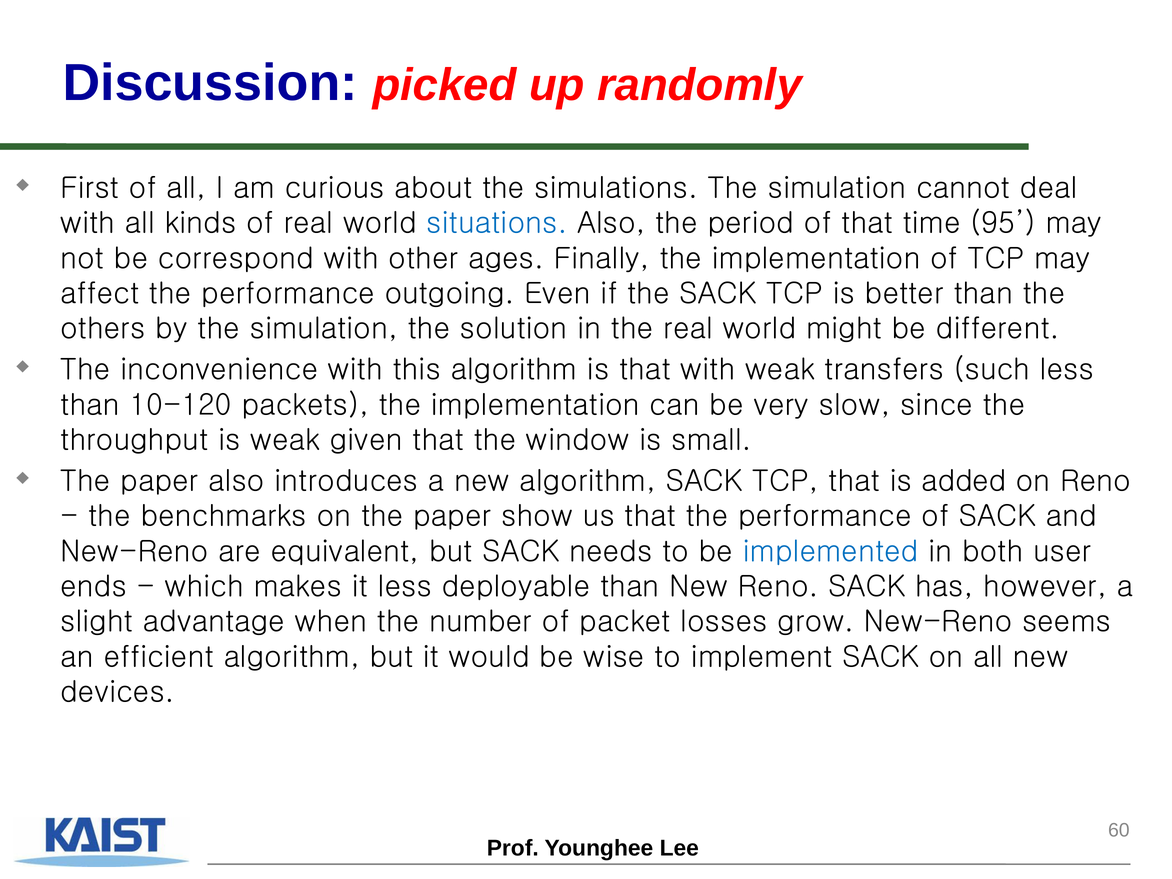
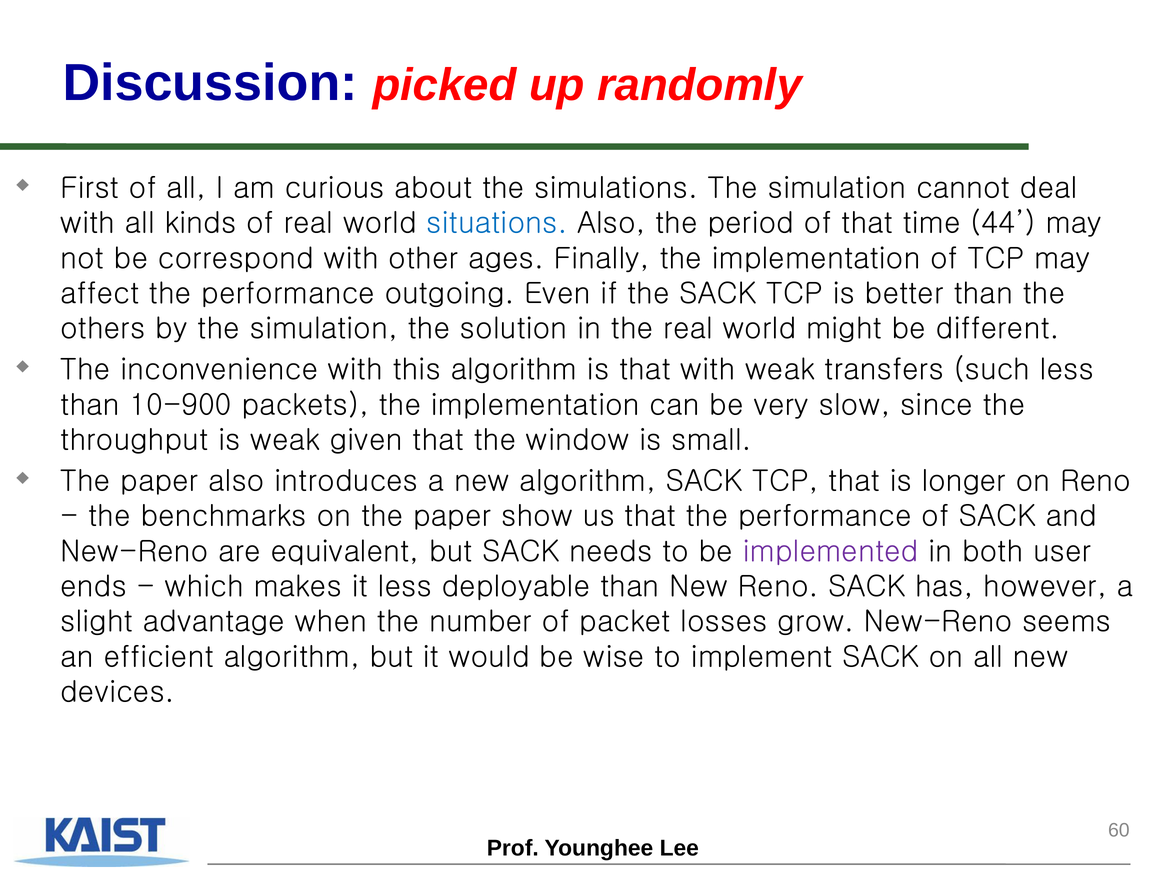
95: 95 -> 44
10-120: 10-120 -> 10-900
added: added -> longer
implemented colour: blue -> purple
